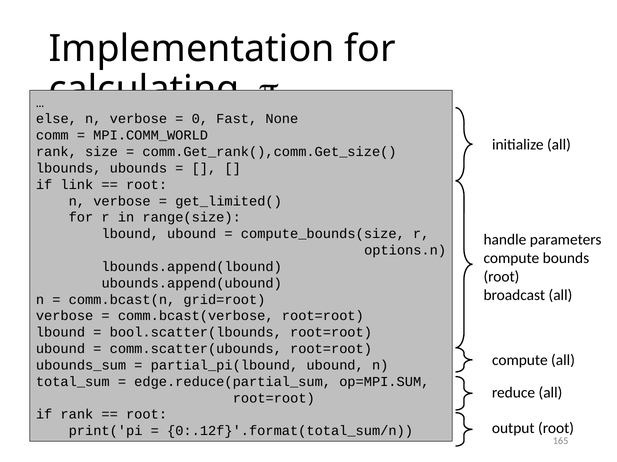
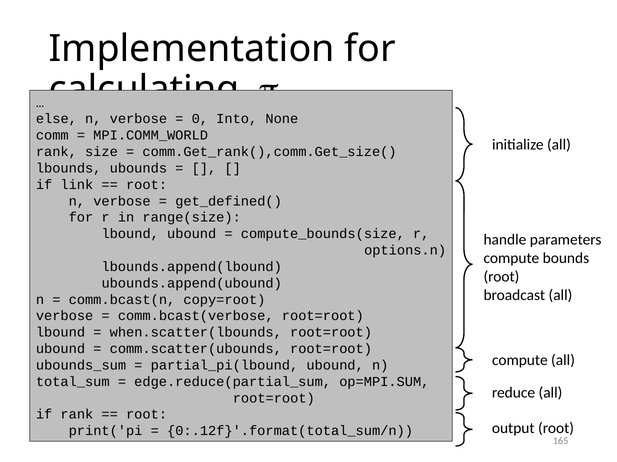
Fast: Fast -> Into
get_limited(: get_limited( -> get_defined(
grid=root: grid=root -> copy=root
bool.scatter(lbounds: bool.scatter(lbounds -> when.scatter(lbounds
